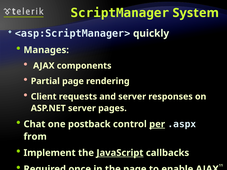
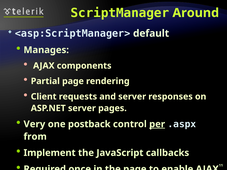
System: System -> Around
quickly: quickly -> default
Chat: Chat -> Very
JavaScript underline: present -> none
